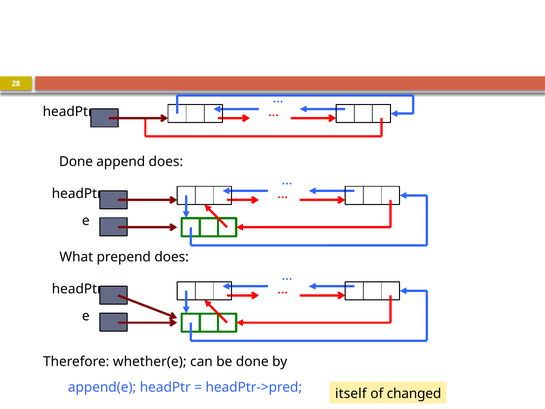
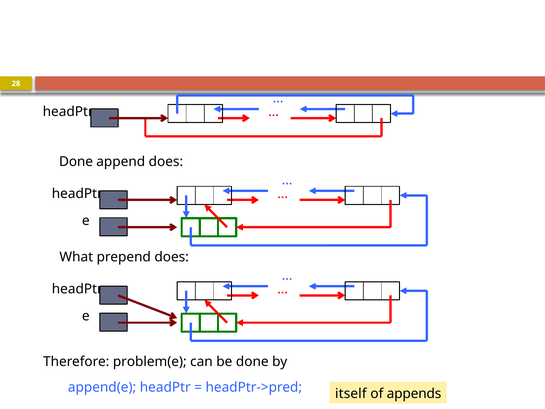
whether(e: whether(e -> problem(e
changed: changed -> appends
